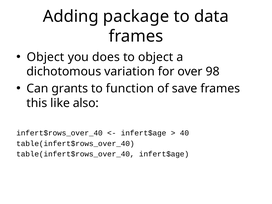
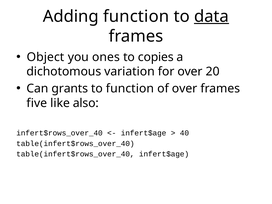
Adding package: package -> function
data underline: none -> present
does: does -> ones
to object: object -> copies
98: 98 -> 20
of save: save -> over
this: this -> five
